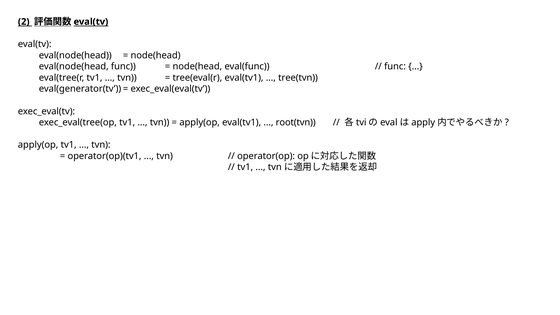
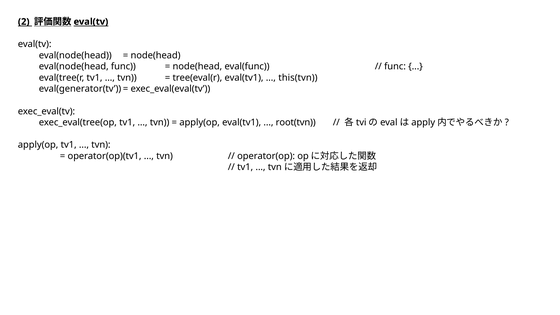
tree(tvn: tree(tvn -> this(tvn
